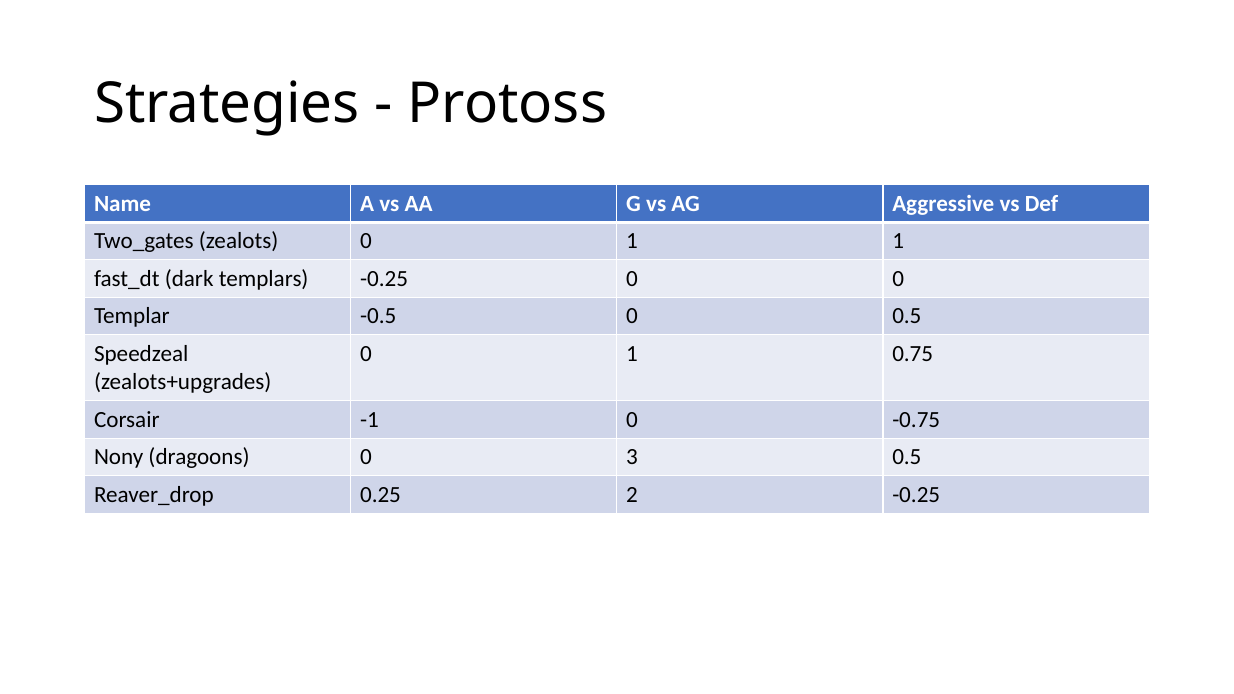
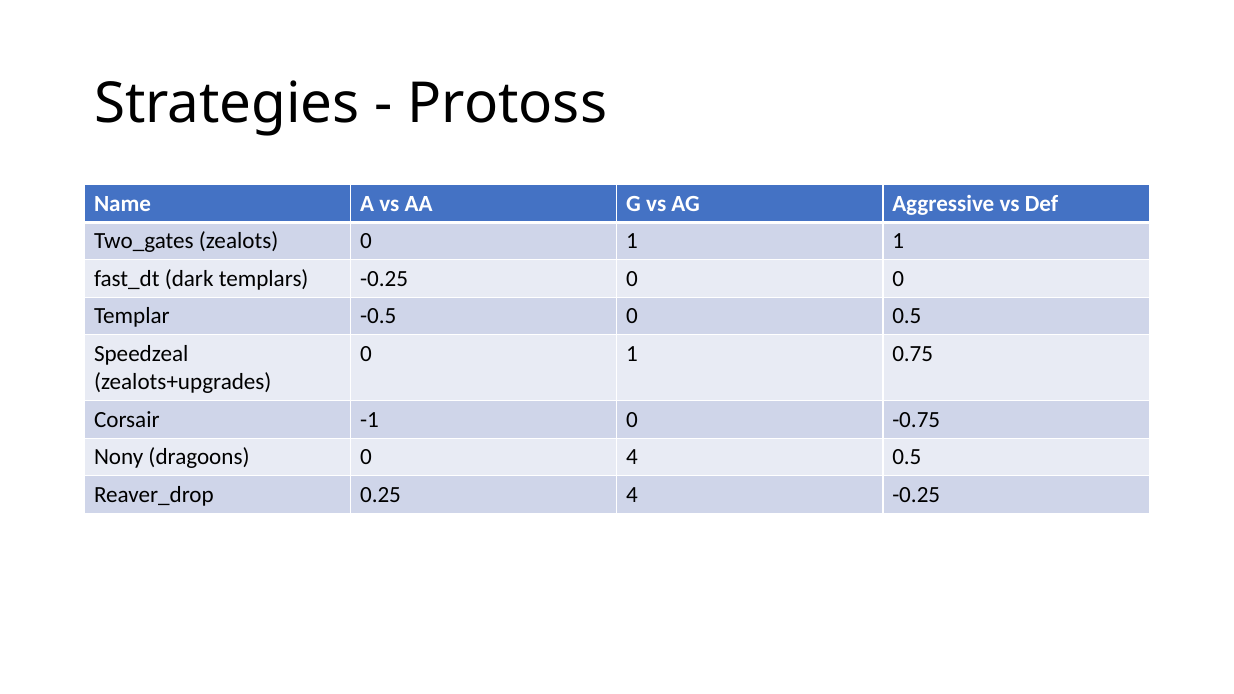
0 3: 3 -> 4
0.25 2: 2 -> 4
